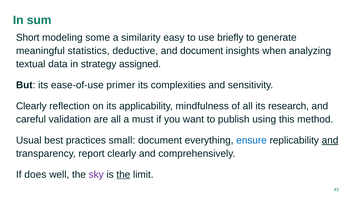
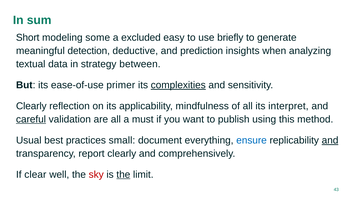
similarity: similarity -> excluded
statistics: statistics -> detection
and document: document -> prediction
assigned: assigned -> between
complexities underline: none -> present
research: research -> interpret
careful underline: none -> present
does: does -> clear
sky colour: purple -> red
